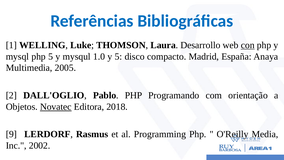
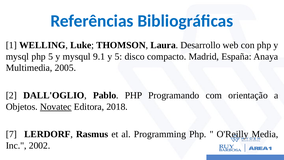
con underline: present -> none
1.0: 1.0 -> 9.1
9: 9 -> 7
